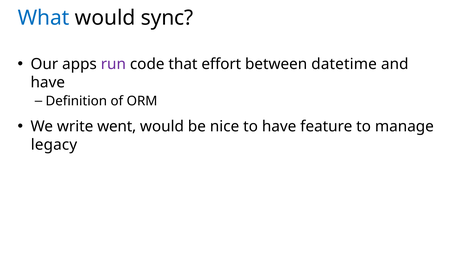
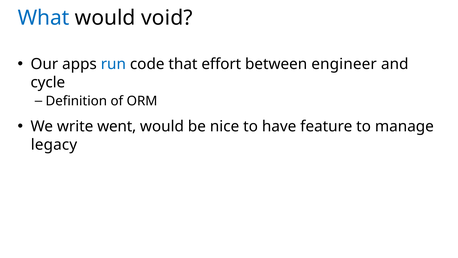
sync: sync -> void
run colour: purple -> blue
datetime: datetime -> engineer
have at (48, 82): have -> cycle
